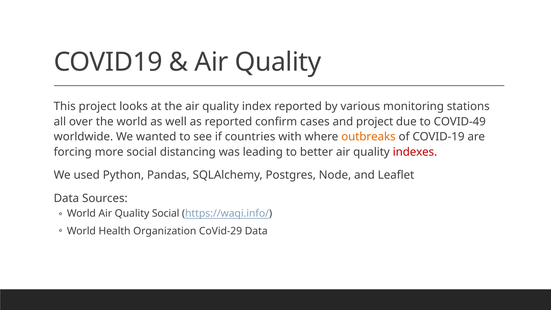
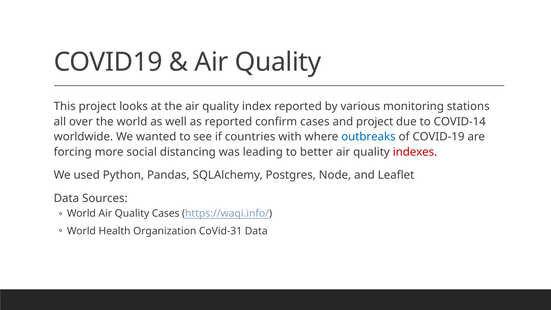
COVID-49: COVID-49 -> COVID-14
outbreaks colour: orange -> blue
Quality Social: Social -> Cases
CoVid-29: CoVid-29 -> CoVid-31
